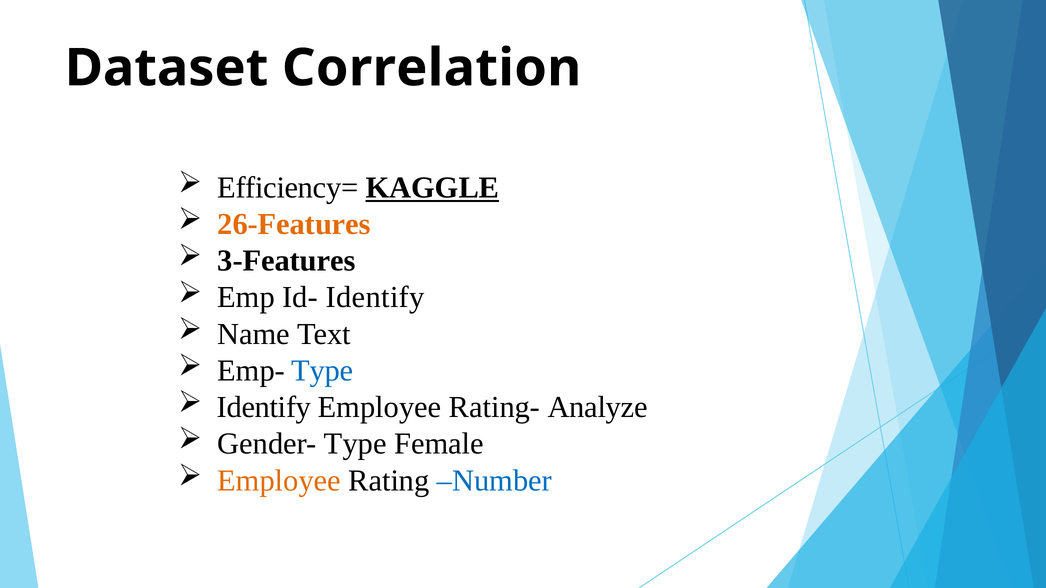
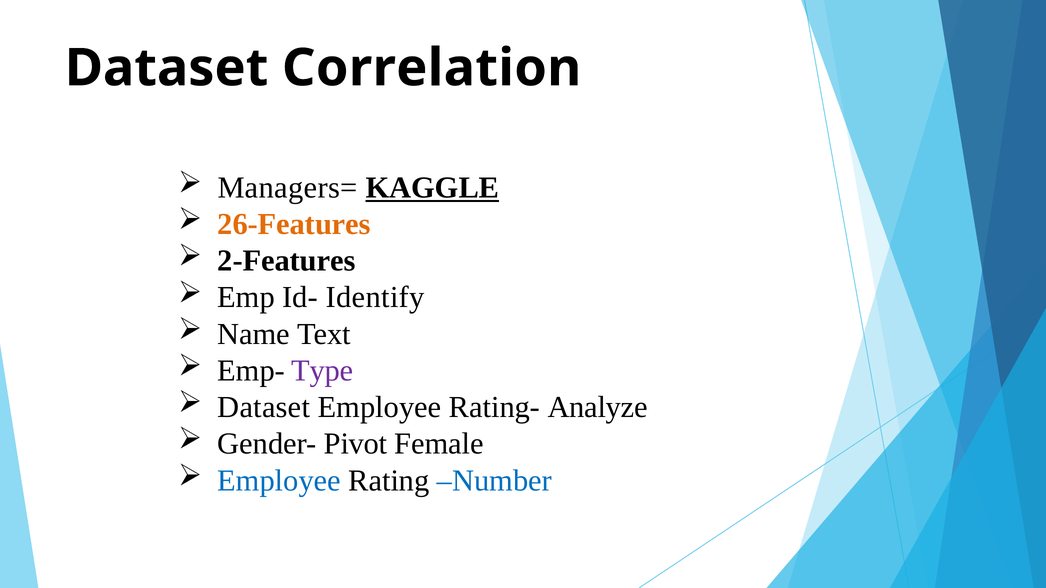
Efficiency=: Efficiency= -> Managers=
3-Features: 3-Features -> 2-Features
Type at (322, 371) colour: blue -> purple
Identify at (264, 408): Identify -> Dataset
Gender- Type: Type -> Pivot
Employee at (279, 481) colour: orange -> blue
